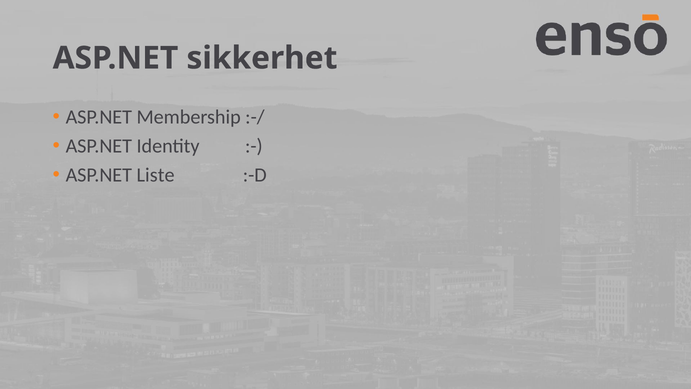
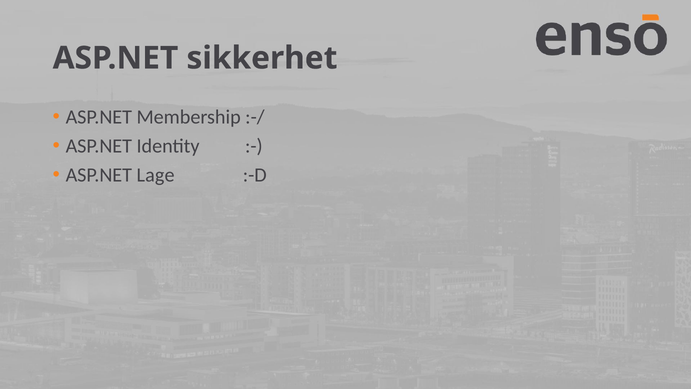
Liste: Liste -> Lage
